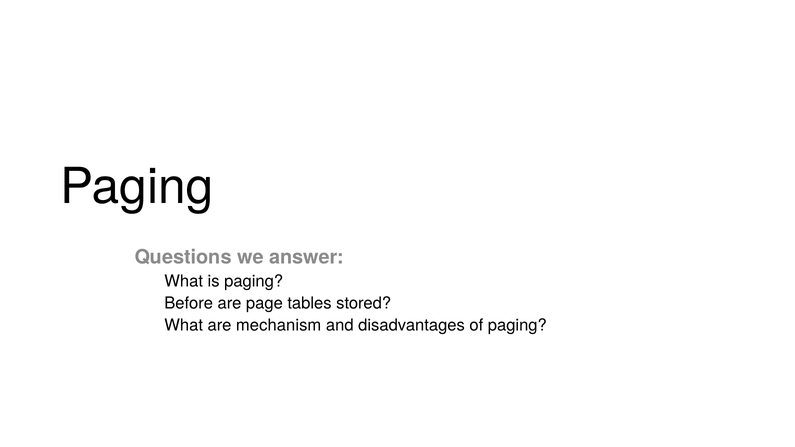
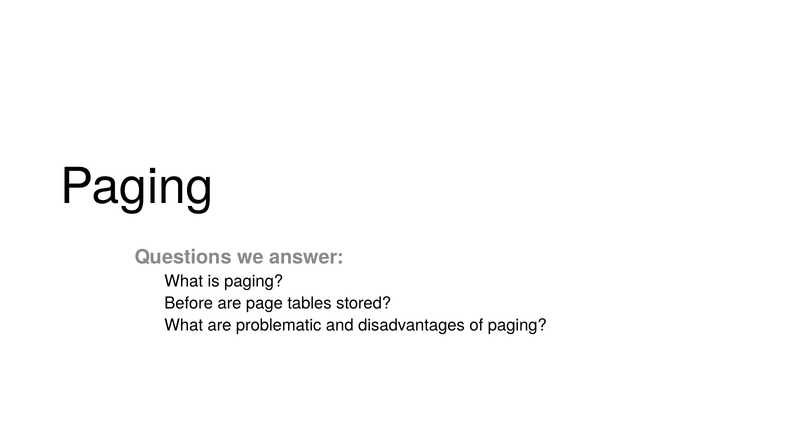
mechanism: mechanism -> problematic
